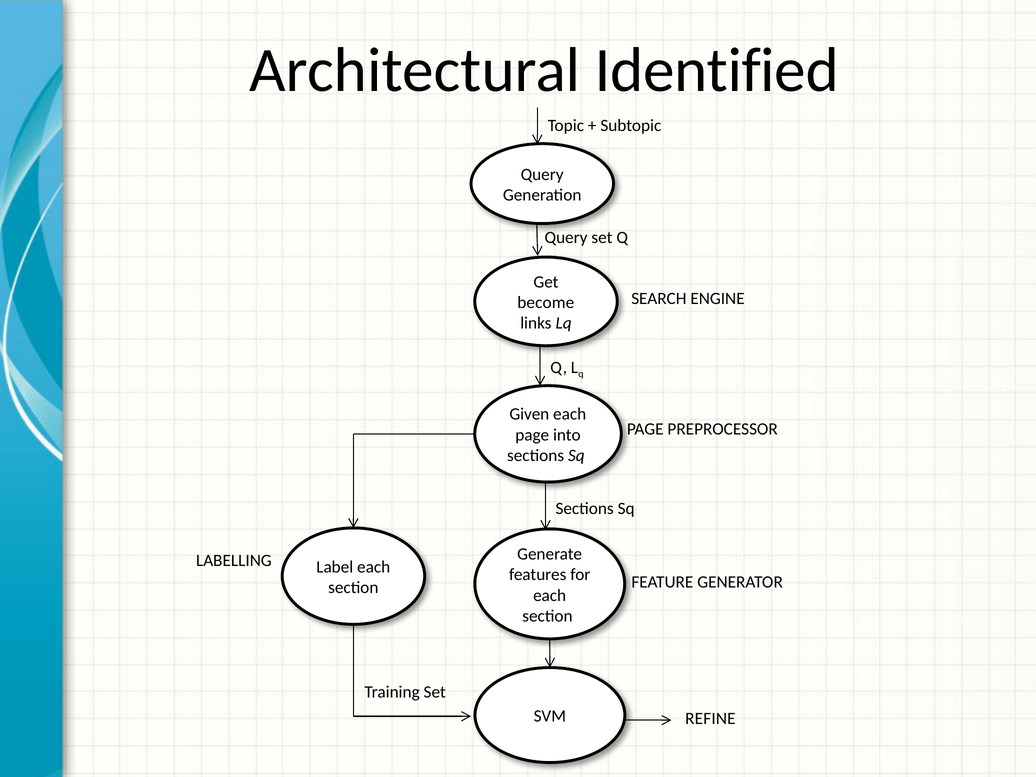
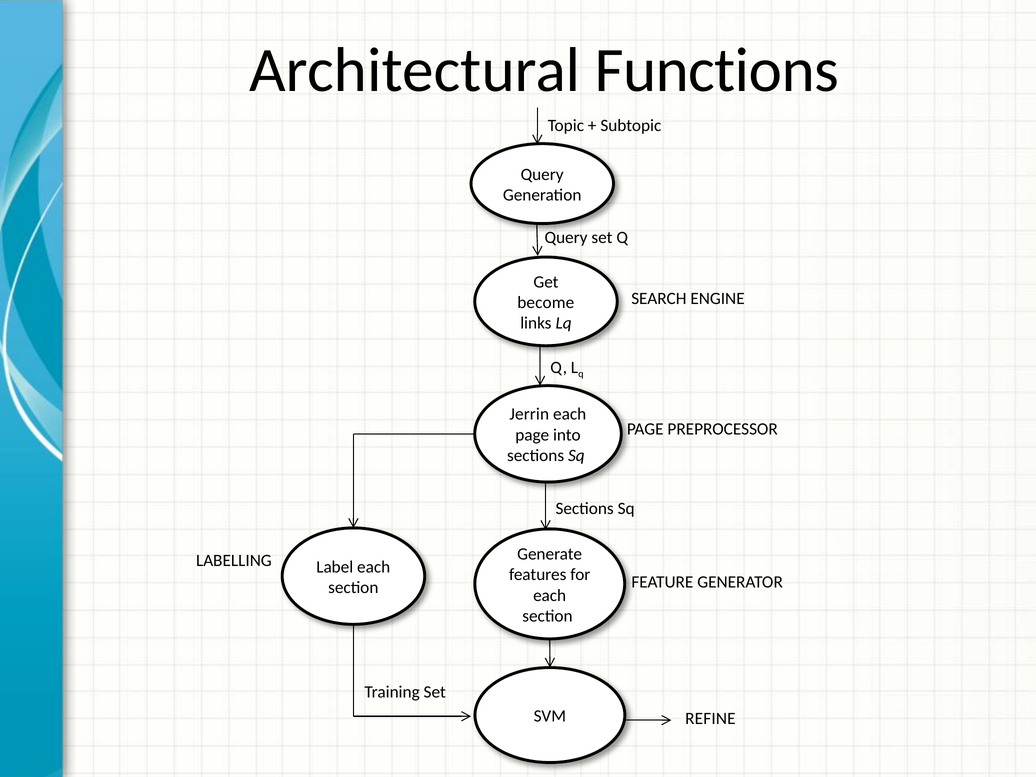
Identified: Identified -> Functions
Given: Given -> Jerrin
